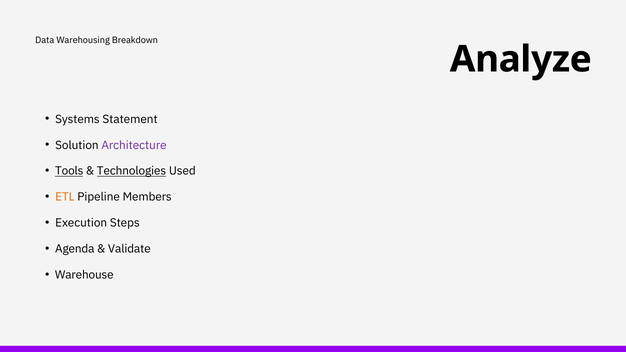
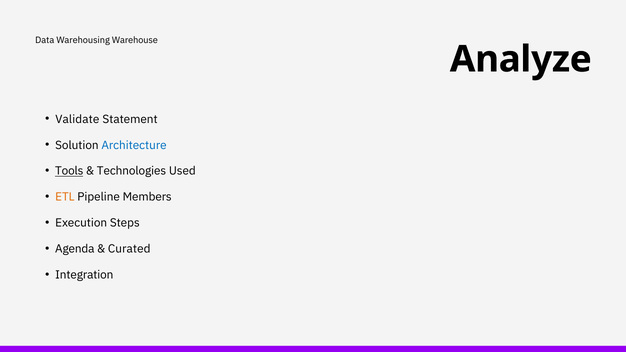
Breakdown: Breakdown -> Warehouse
Systems: Systems -> Validate
Architecture colour: purple -> blue
Technologies underline: present -> none
Validate: Validate -> Curated
Warehouse: Warehouse -> Integration
